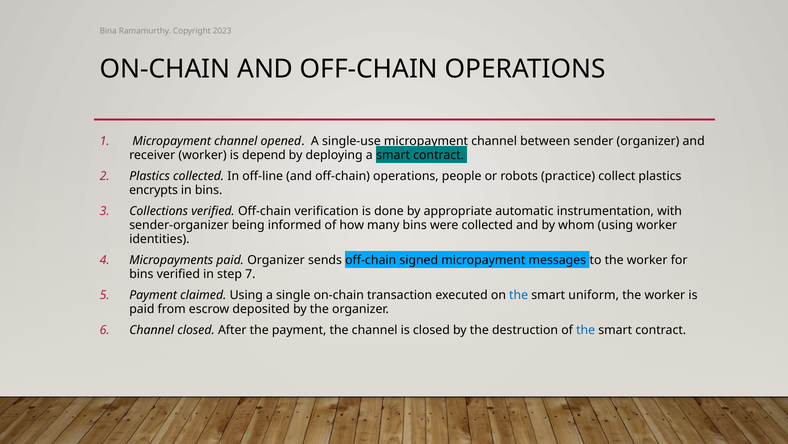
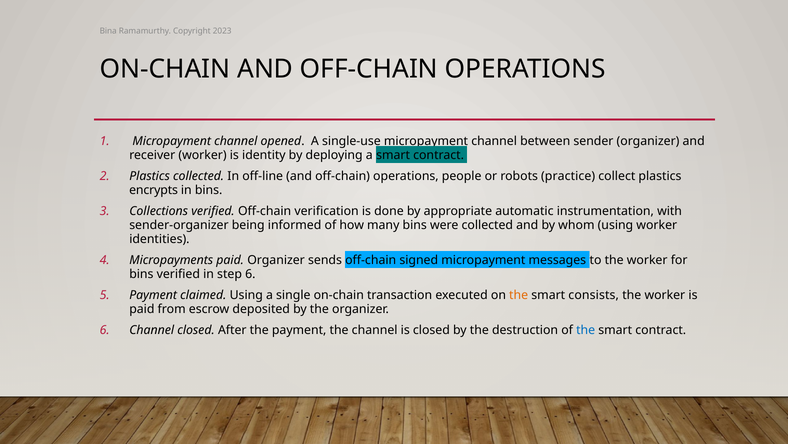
depend: depend -> identity
step 7: 7 -> 6
the at (519, 295) colour: blue -> orange
uniform: uniform -> consists
